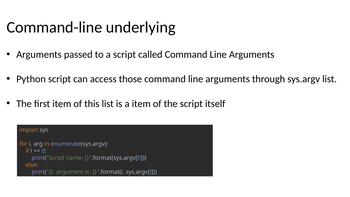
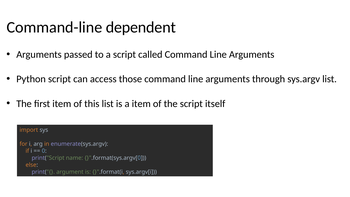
underlying: underlying -> dependent
